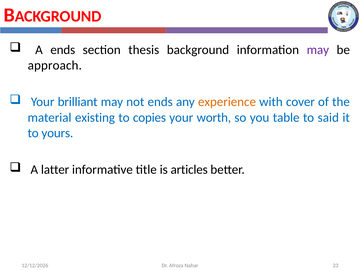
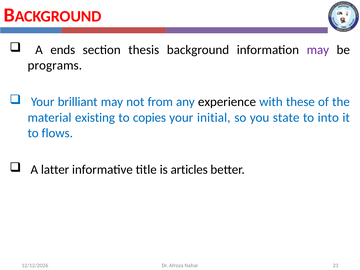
approach: approach -> programs
not ends: ends -> from
experience colour: orange -> black
cover: cover -> these
worth: worth -> initial
table: table -> state
said: said -> into
yours: yours -> flows
